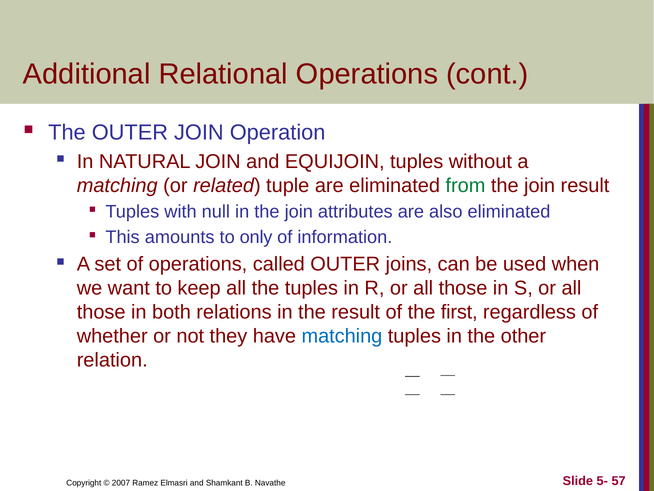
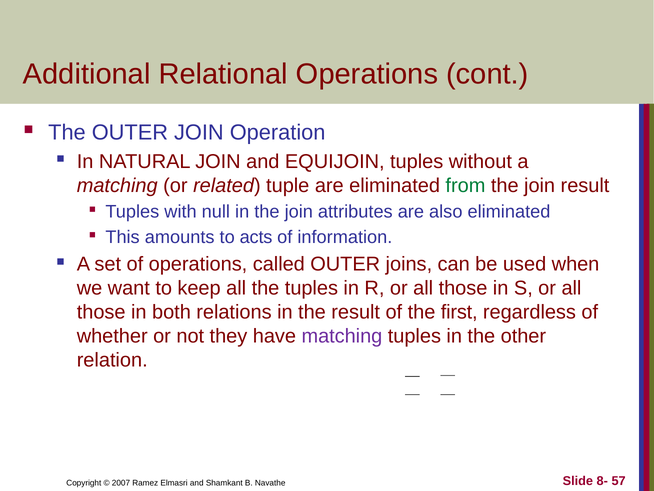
only: only -> acts
matching at (342, 336) colour: blue -> purple
5-: 5- -> 8-
